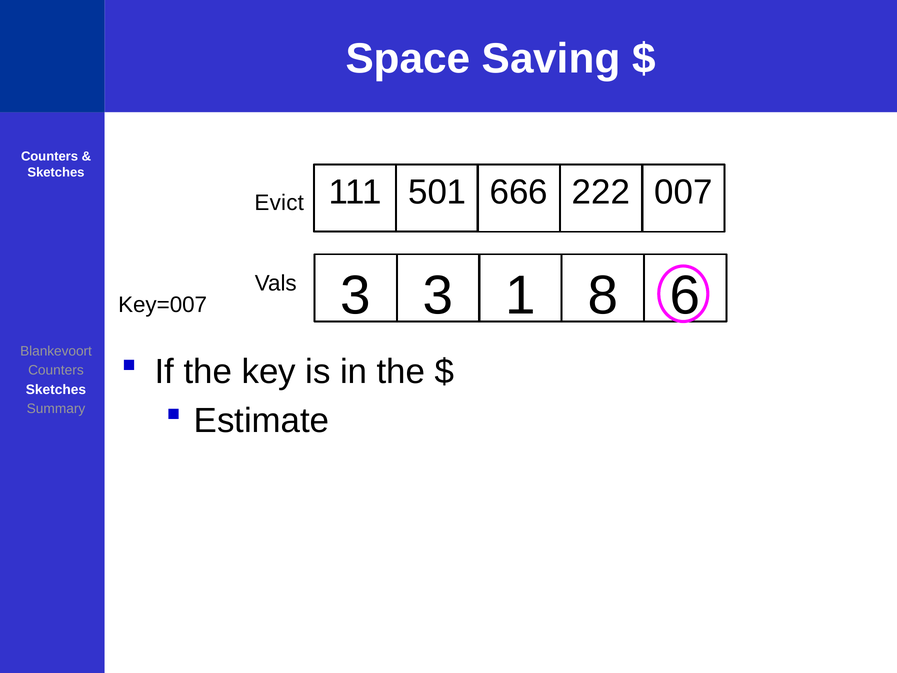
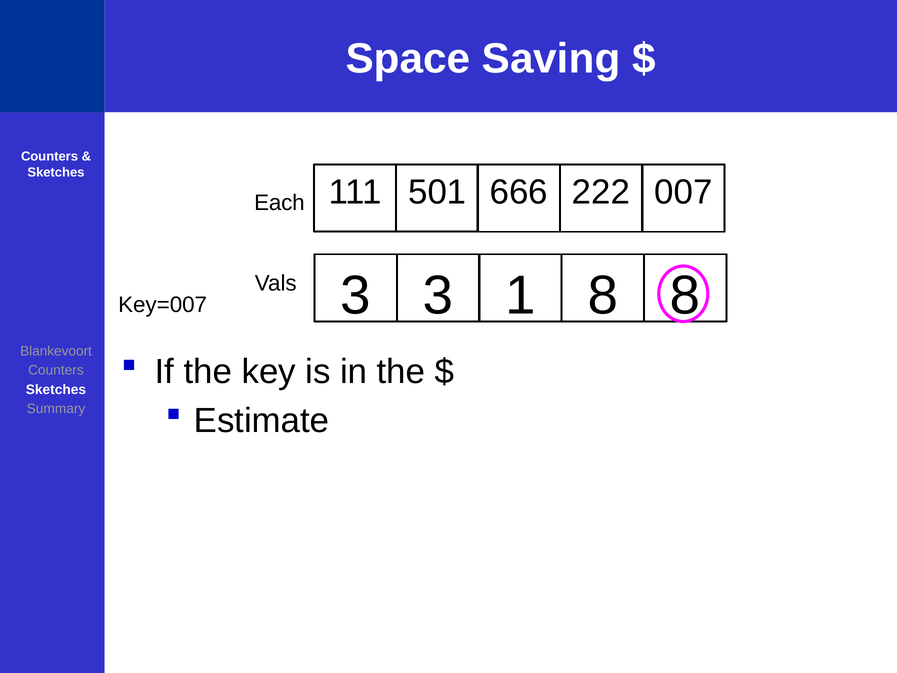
Evict: Evict -> Each
8 6: 6 -> 8
